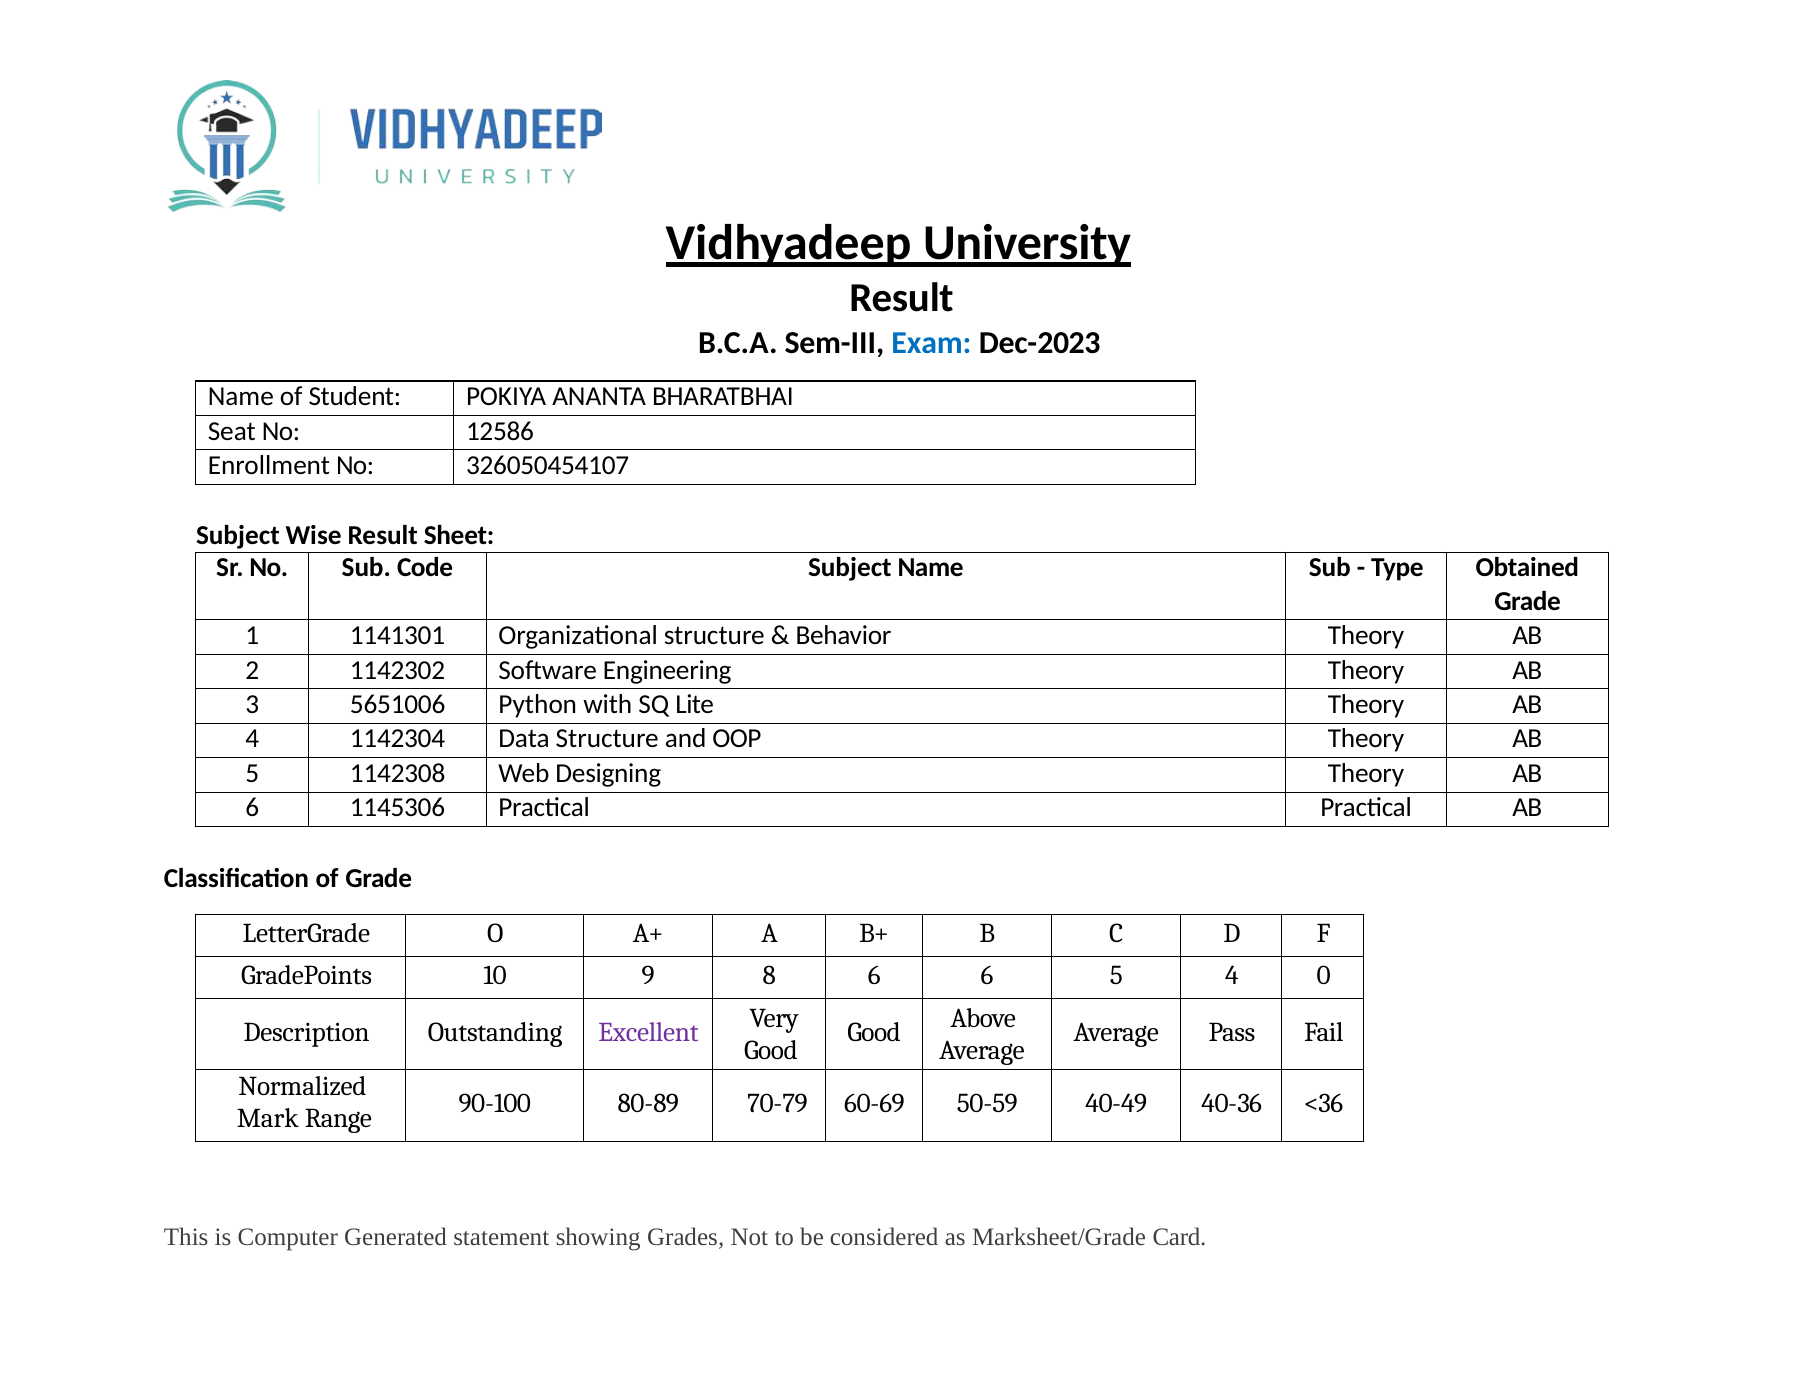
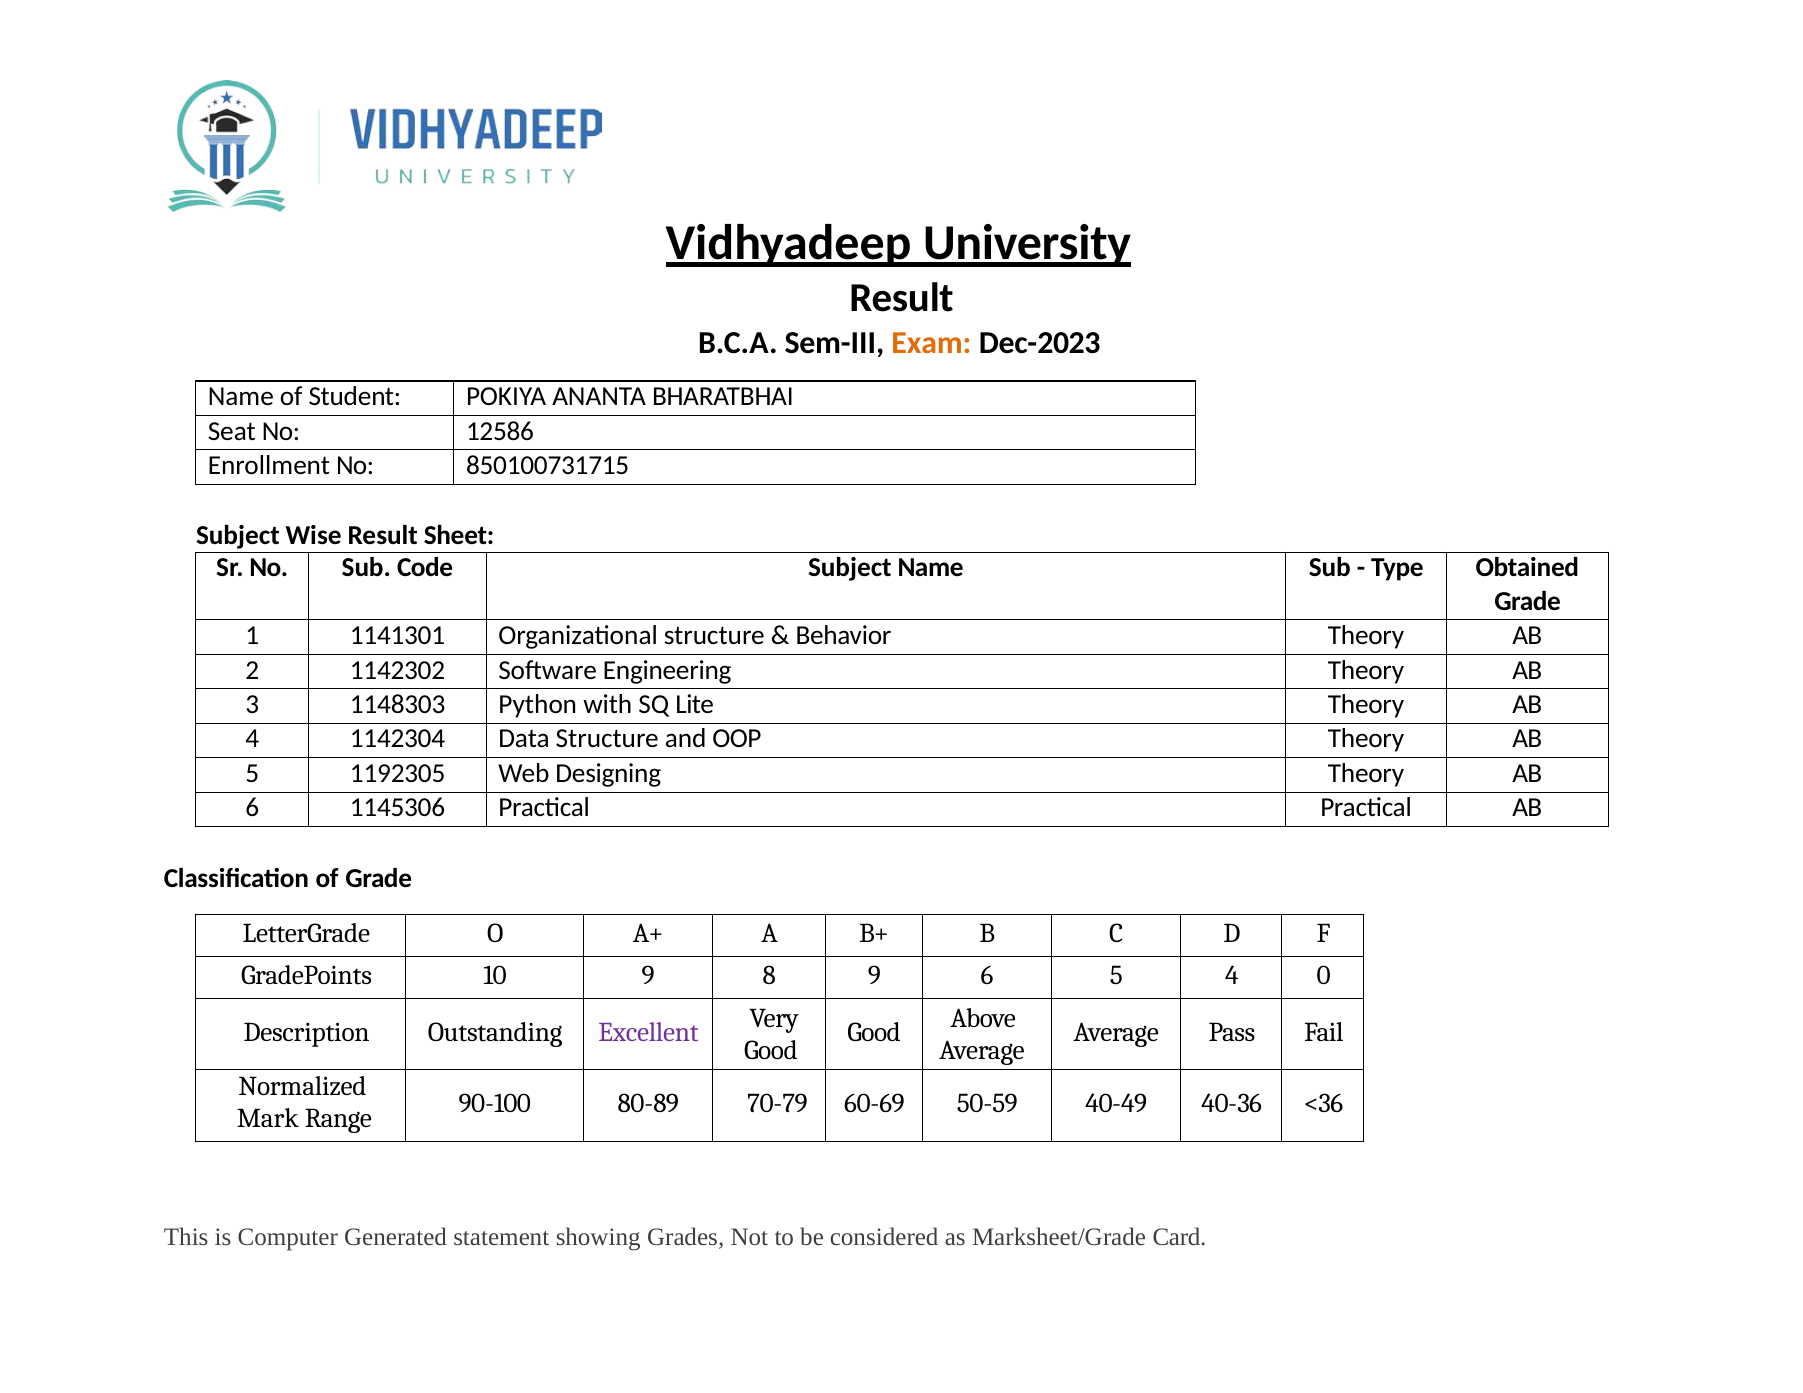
Exam colour: blue -> orange
326050454107: 326050454107 -> 850100731715
5651006: 5651006 -> 1148303
1142308: 1142308 -> 1192305
8 6: 6 -> 9
